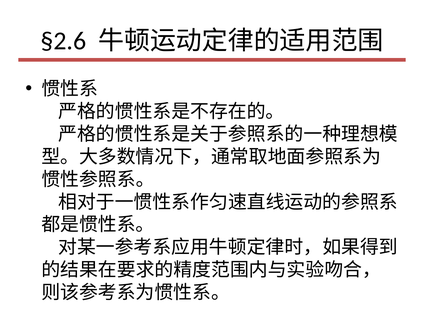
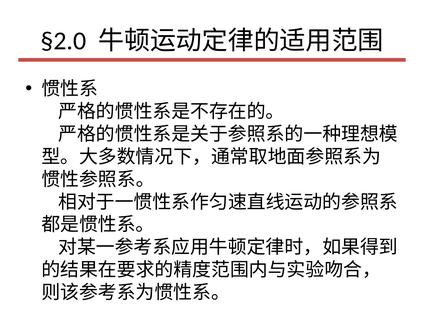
§2.6: §2.6 -> §2.0
